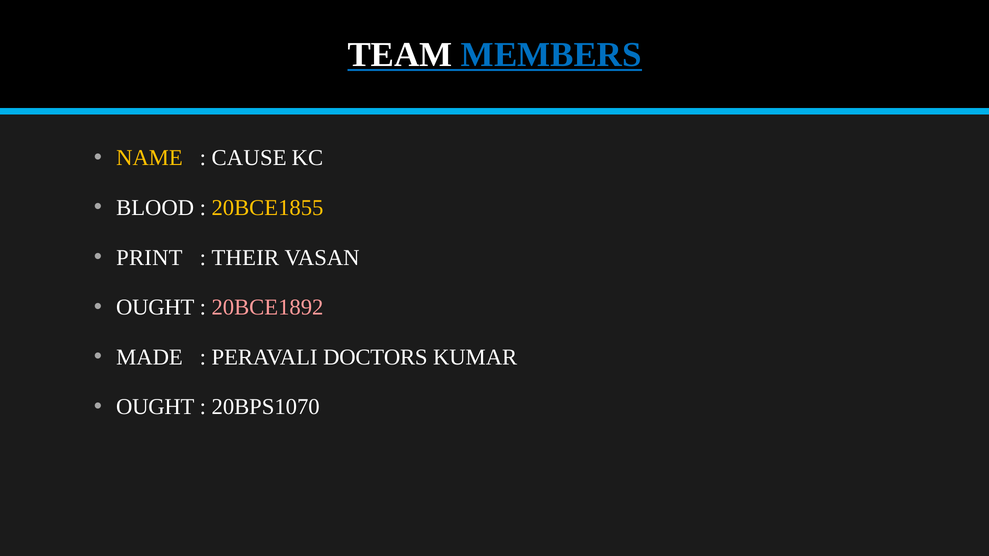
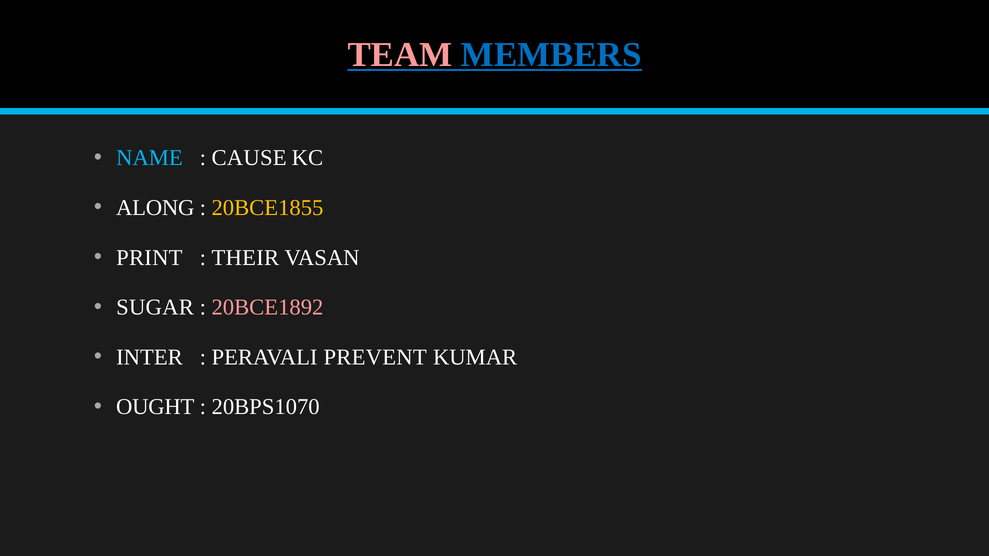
TEAM colour: white -> pink
NAME colour: yellow -> light blue
BLOOD: BLOOD -> ALONG
OUGHT at (155, 308): OUGHT -> SUGAR
MADE: MADE -> INTER
DOCTORS: DOCTORS -> PREVENT
